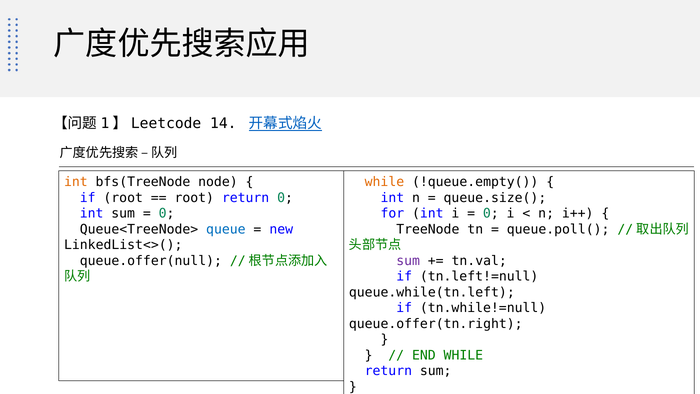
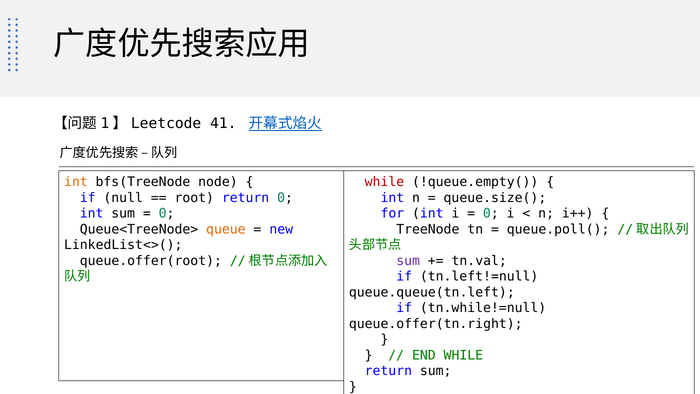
14: 14 -> 41
while at (384, 182) colour: orange -> red
if root: root -> null
queue colour: blue -> orange
queue.offer(null: queue.offer(null -> queue.offer(root
queue.while(tn.left: queue.while(tn.left -> queue.queue(tn.left
